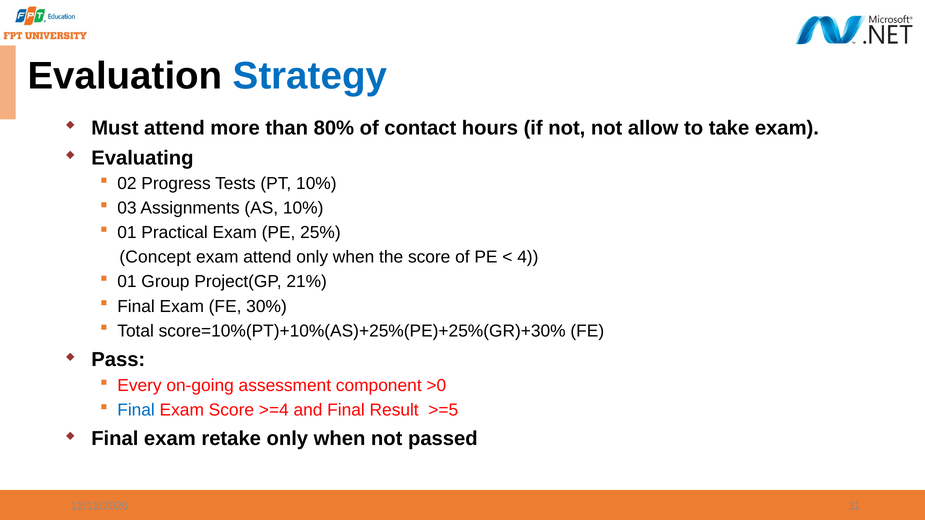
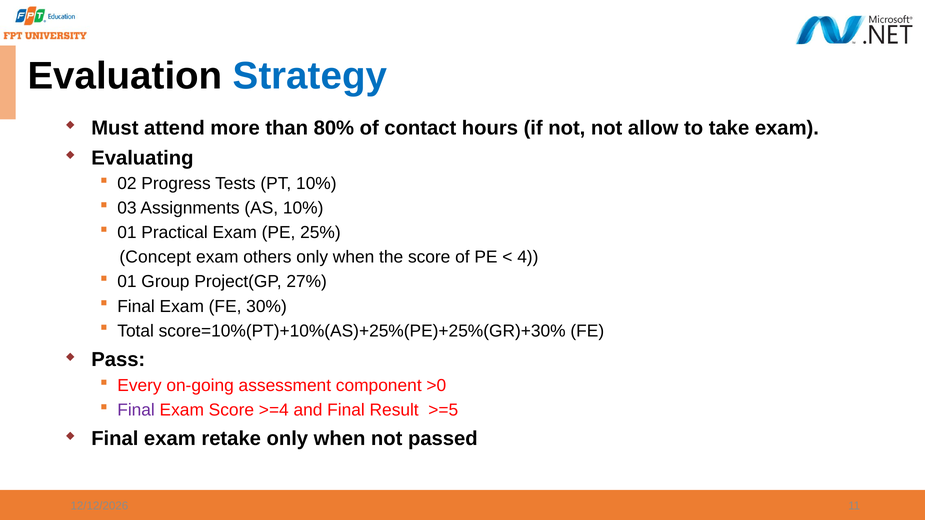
exam attend: attend -> others
21%: 21% -> 27%
Final at (136, 410) colour: blue -> purple
